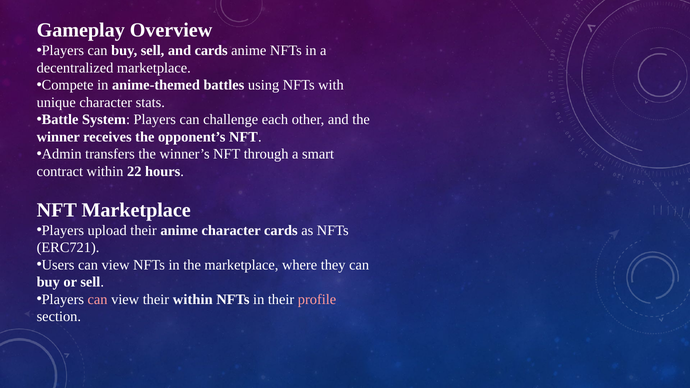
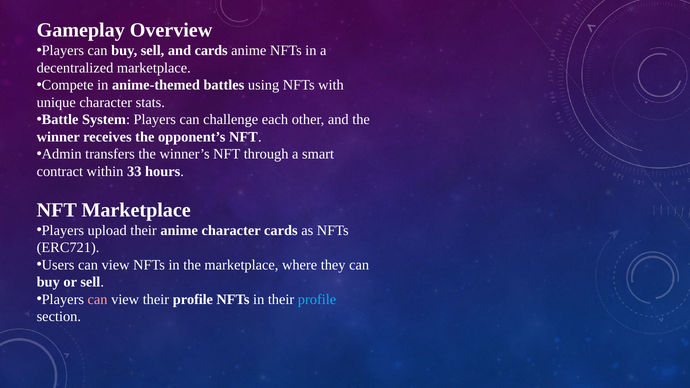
22: 22 -> 33
view their within: within -> profile
profile at (317, 299) colour: pink -> light blue
